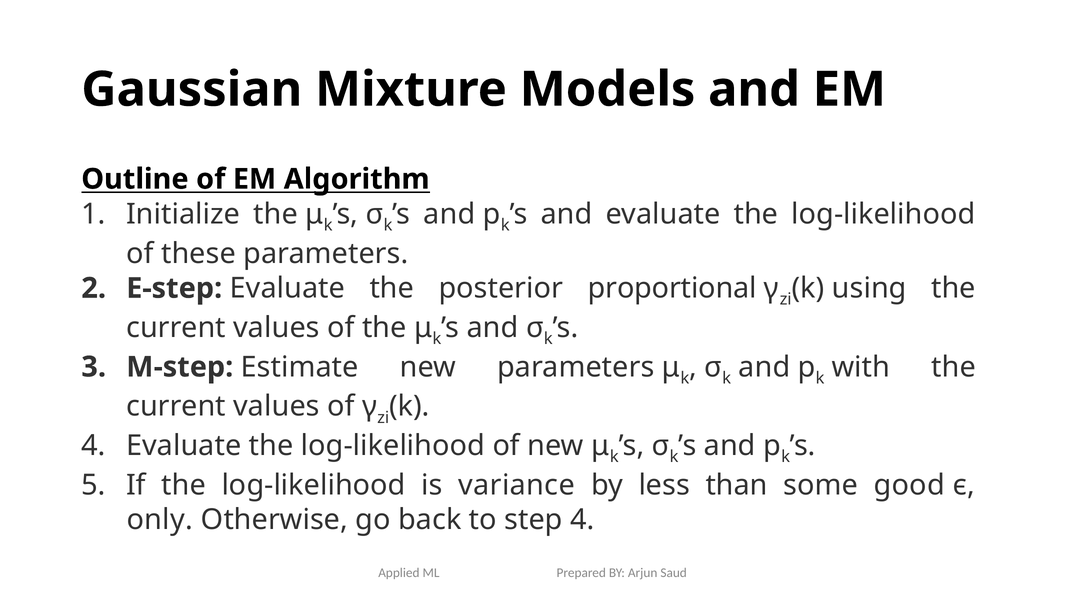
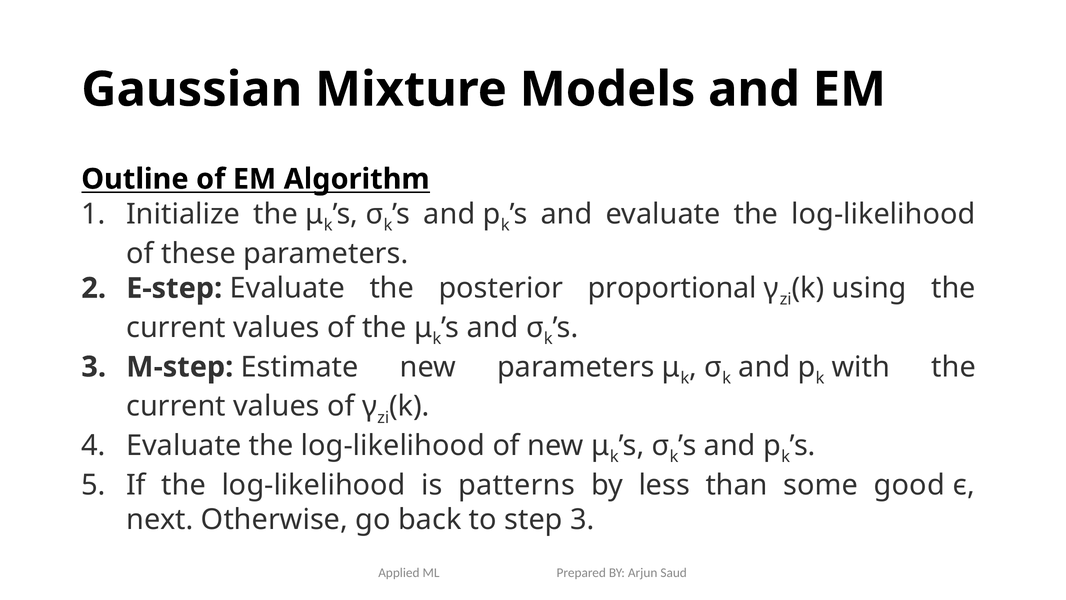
variance: variance -> patterns
only: only -> next
step 4: 4 -> 3
